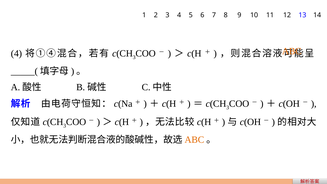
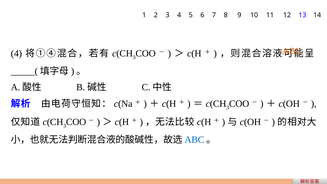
ABC at (194, 140) colour: orange -> blue
